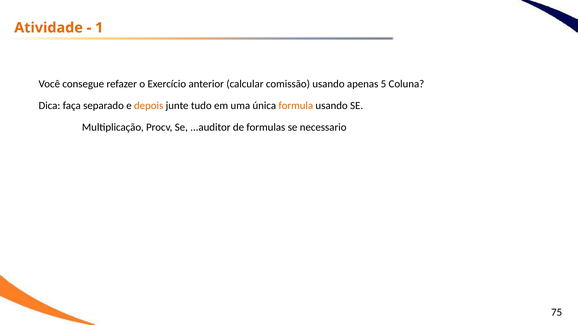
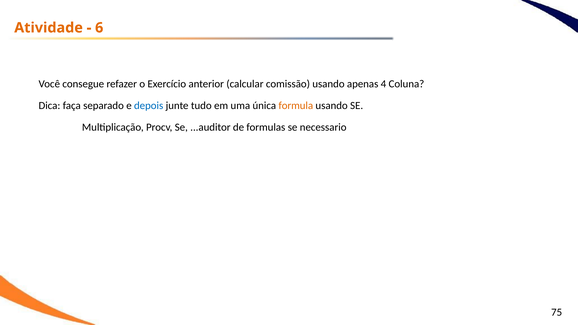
1: 1 -> 6
5: 5 -> 4
depois colour: orange -> blue
